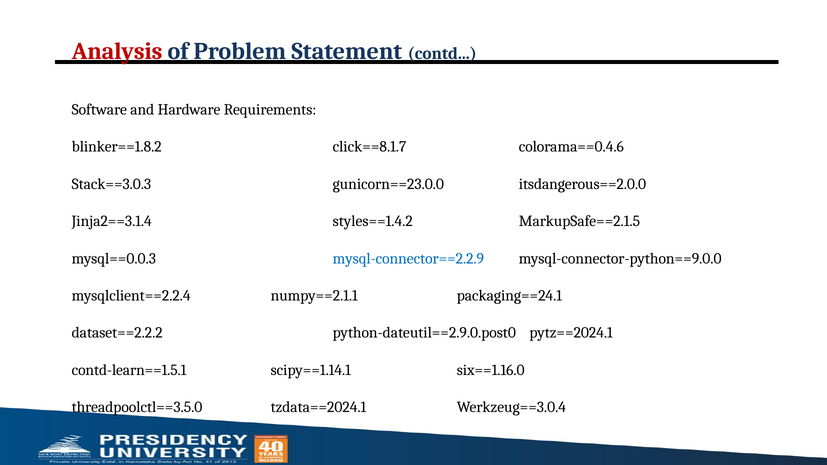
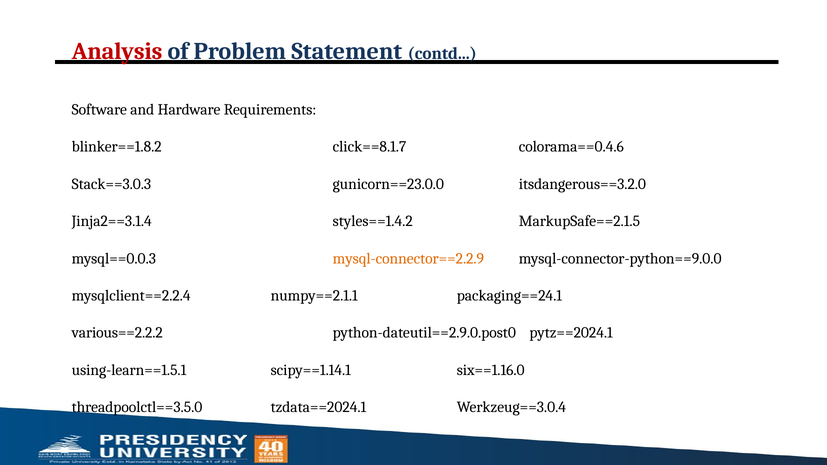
itsdangerous==2.0.0: itsdangerous==2.0.0 -> itsdangerous==3.2.0
mysql-connector==2.2.9 colour: blue -> orange
dataset==2.2.2: dataset==2.2.2 -> various==2.2.2
contd-learn==1.5.1: contd-learn==1.5.1 -> using-learn==1.5.1
